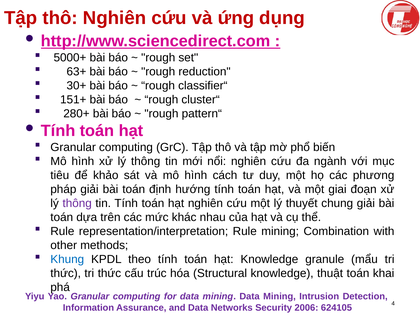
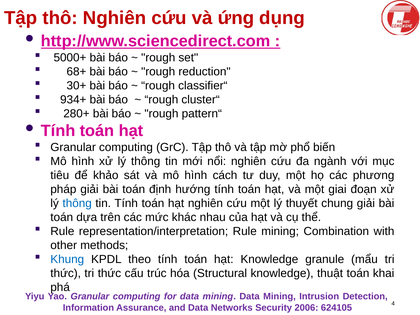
63+: 63+ -> 68+
151+: 151+ -> 934+
thông at (77, 203) colour: purple -> blue
